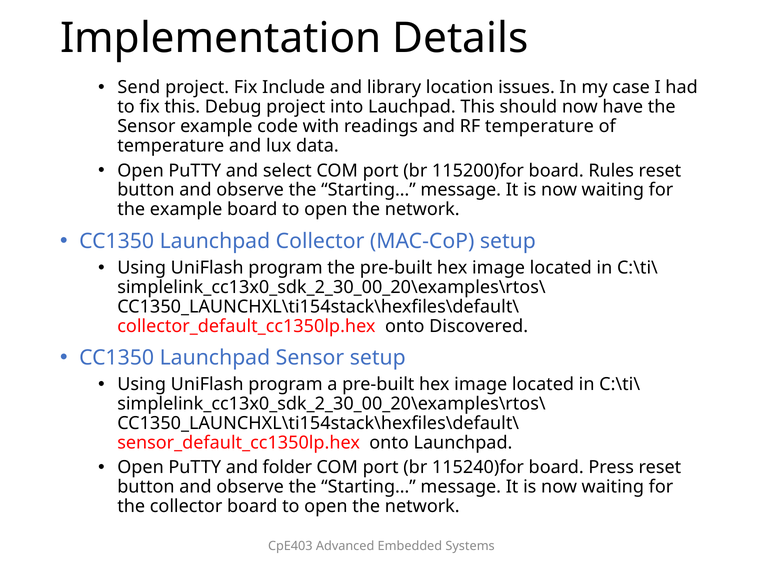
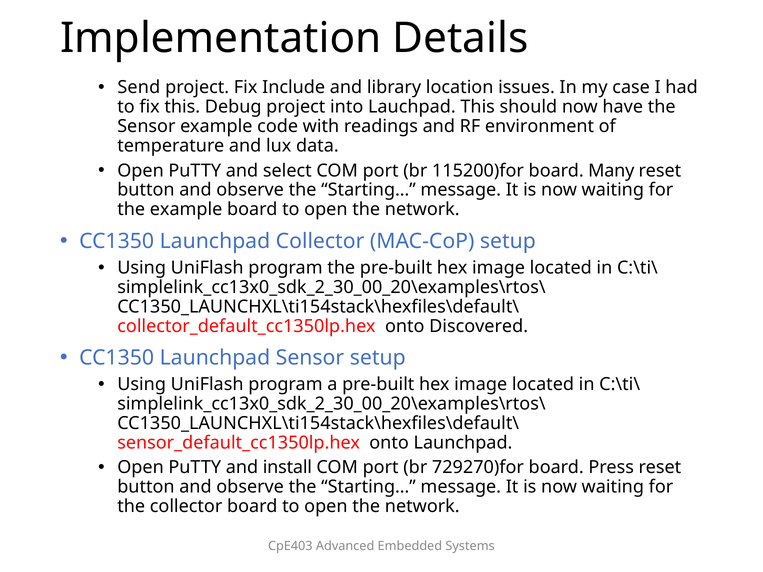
RF temperature: temperature -> environment
Rules: Rules -> Many
folder: folder -> install
115240)for: 115240)for -> 729270)for
